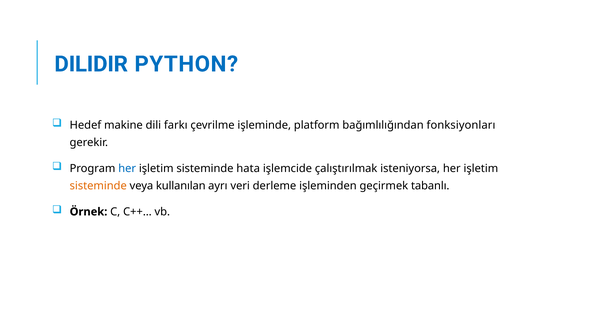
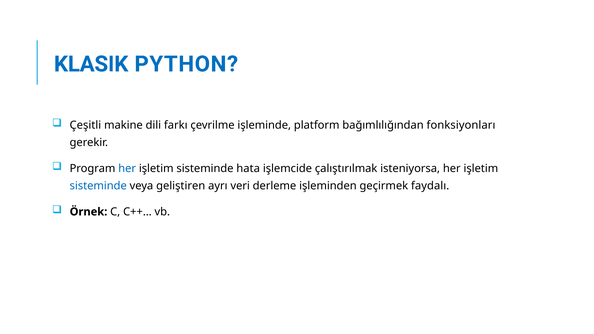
DILIDIR: DILIDIR -> KLASIK
Hedef: Hedef -> Çeşitli
sisteminde at (98, 186) colour: orange -> blue
kullanılan: kullanılan -> geliştiren
tabanlı: tabanlı -> faydalı
